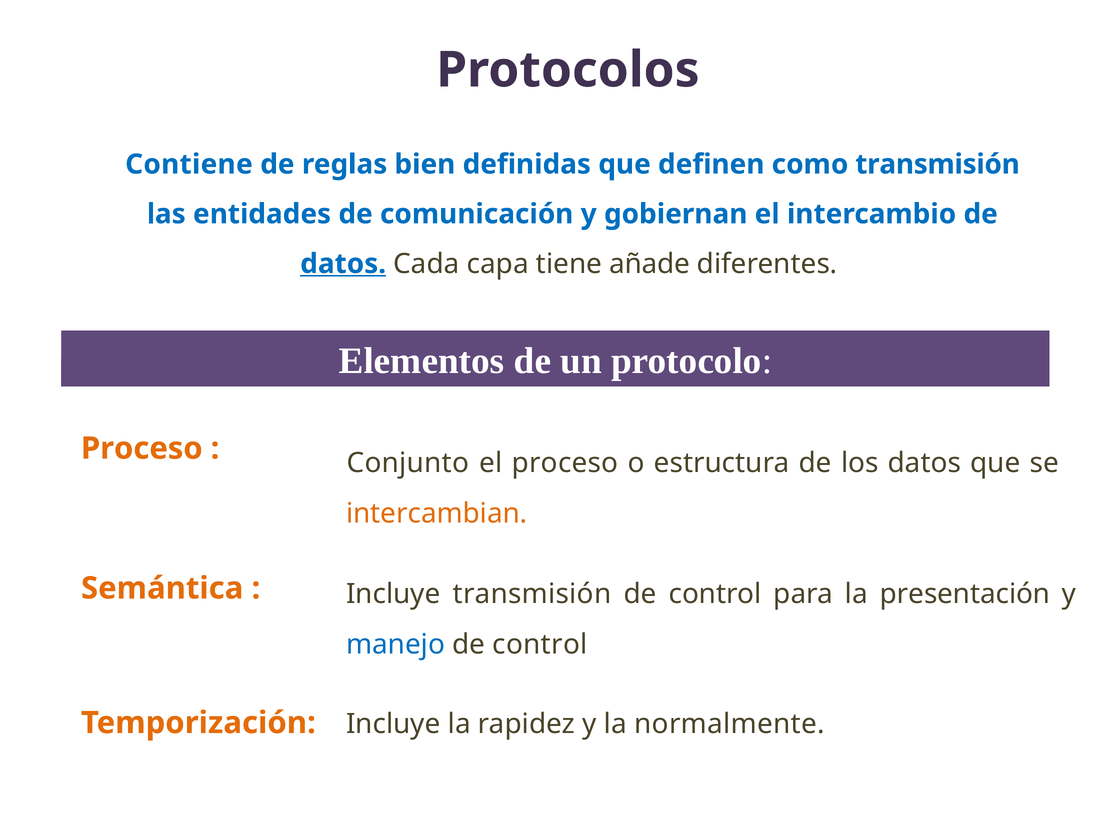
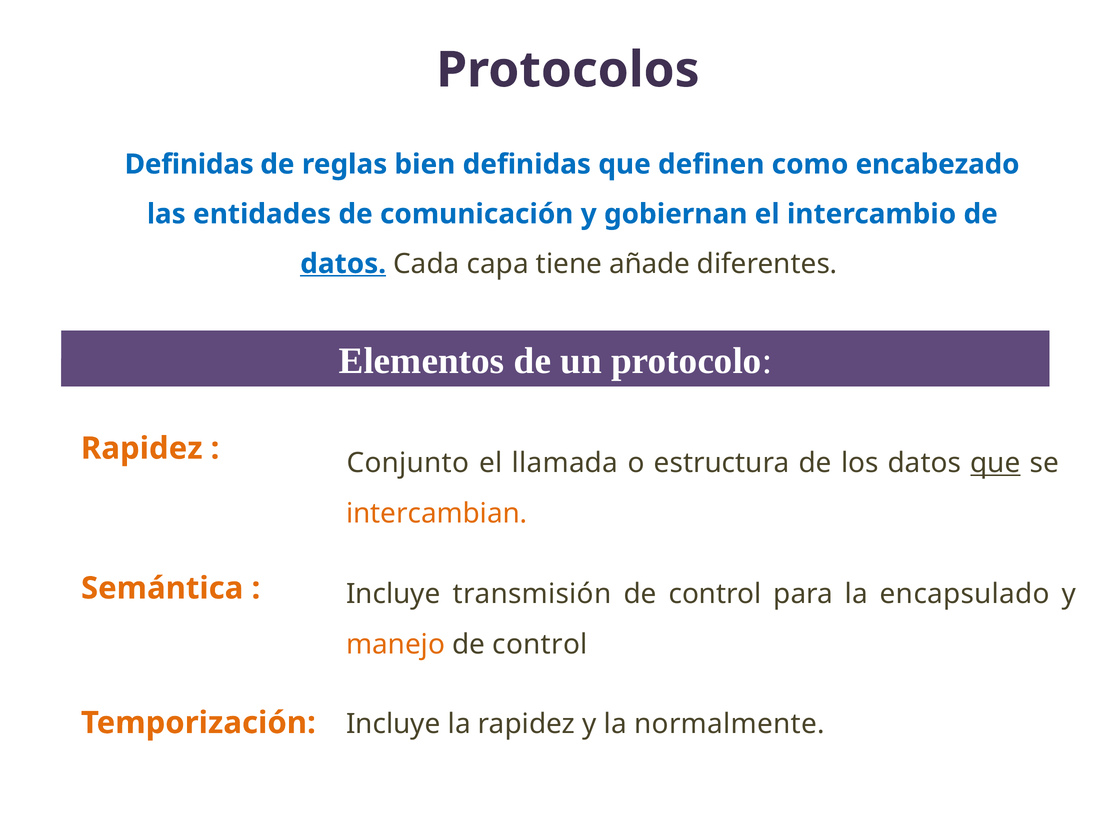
Contiene at (189, 164): Contiene -> Definidas
como transmisión: transmisión -> encabezado
Proceso at (142, 449): Proceso -> Rapidez
el proceso: proceso -> llamada
que at (995, 463) underline: none -> present
presentación: presentación -> encapsulado
manejo colour: blue -> orange
